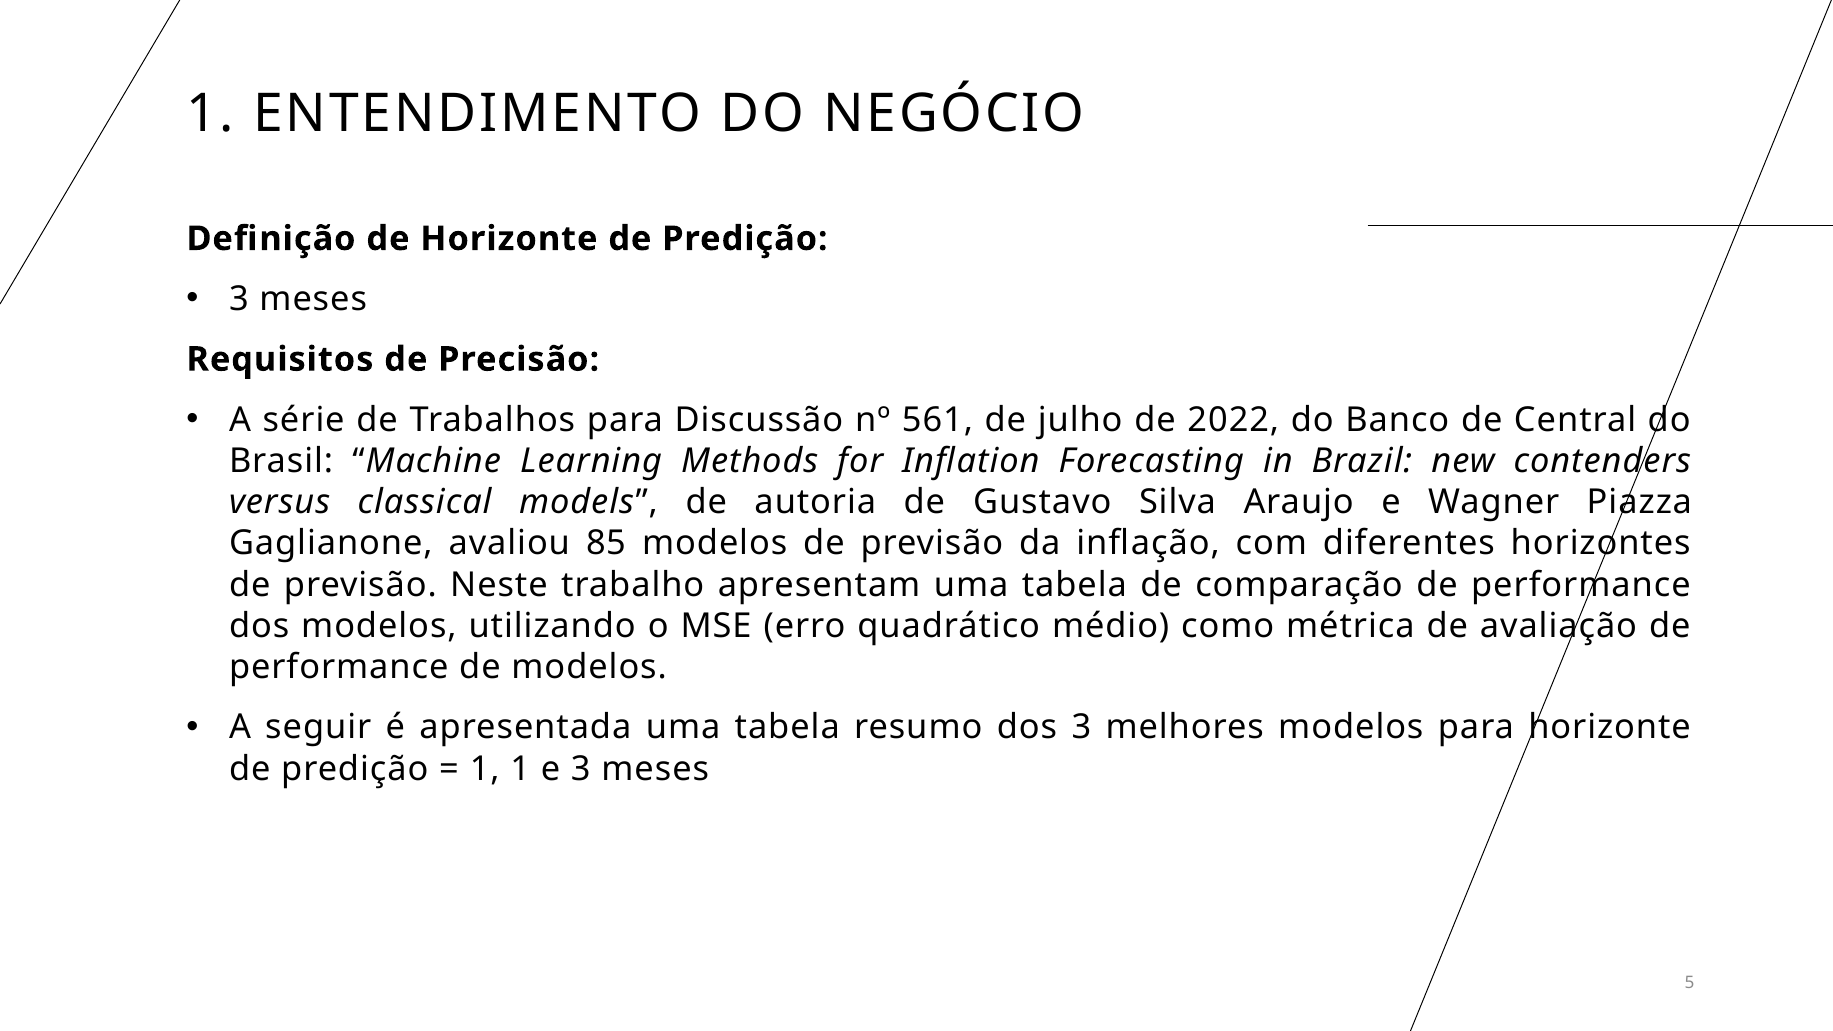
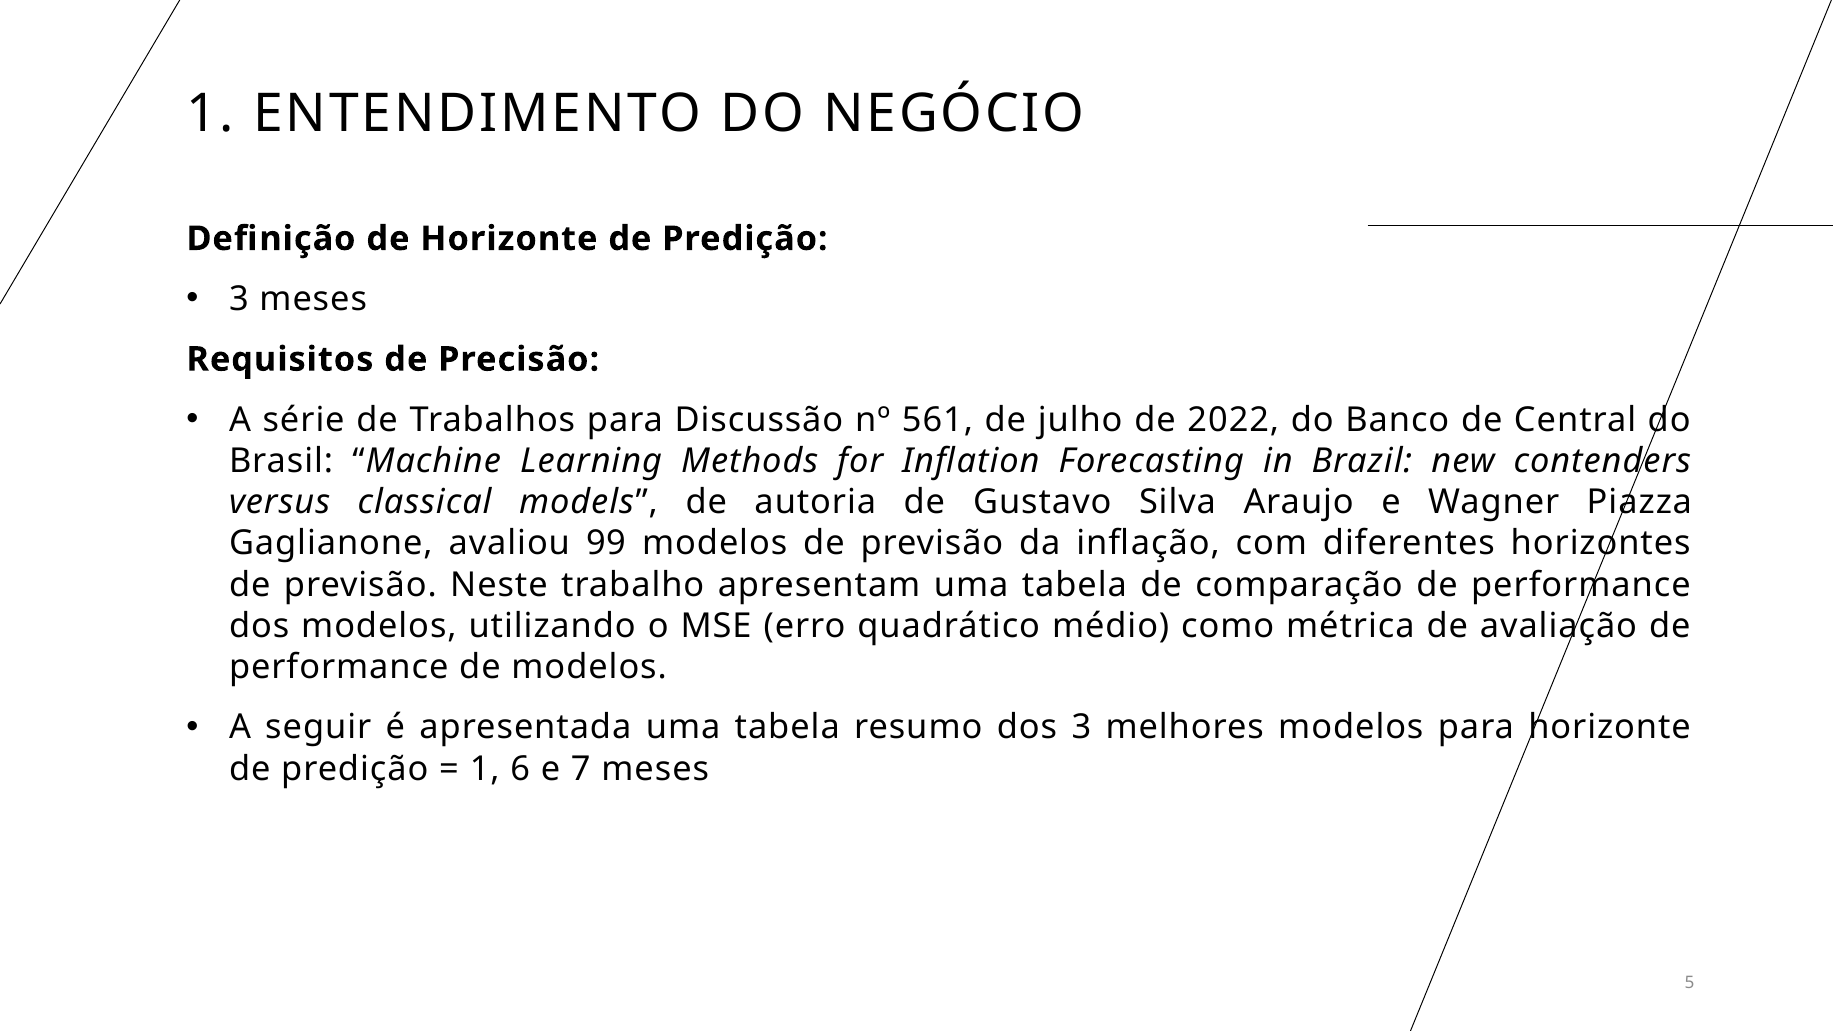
85: 85 -> 99
1 1: 1 -> 6
e 3: 3 -> 7
